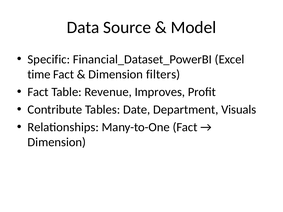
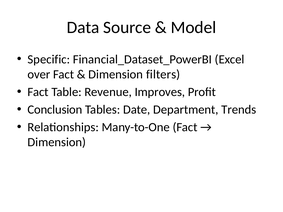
time: time -> over
Contribute: Contribute -> Conclusion
Visuals: Visuals -> Trends
